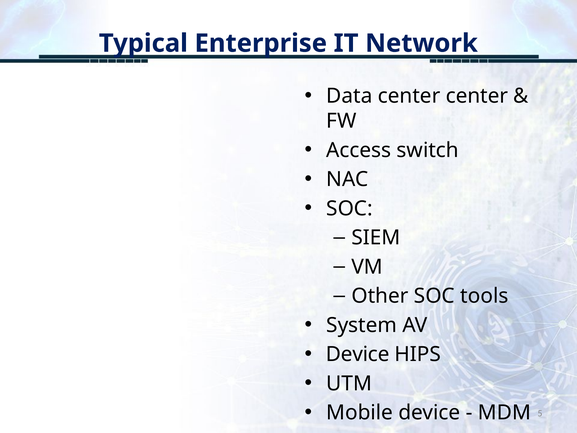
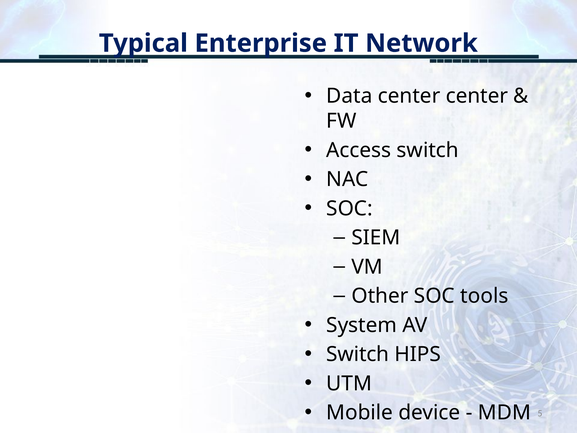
Device at (358, 354): Device -> Switch
